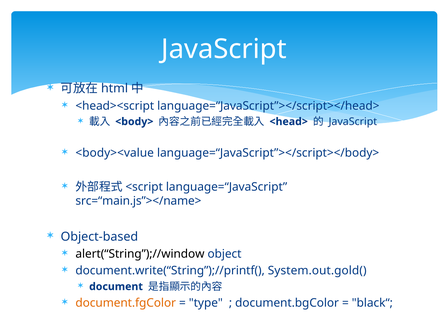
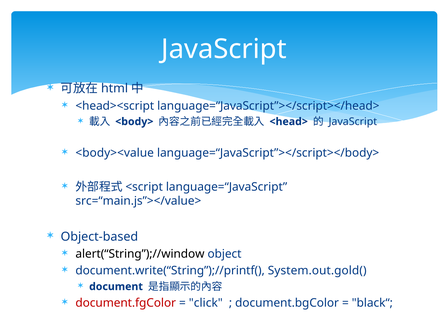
src=“main.js”></name>: src=“main.js”></name> -> src=“main.js”></value>
document.fgColor colour: orange -> red
type: type -> click
